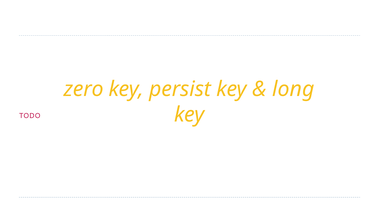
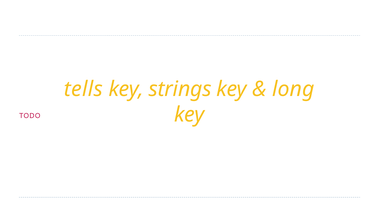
zero: zero -> tells
persist: persist -> strings
